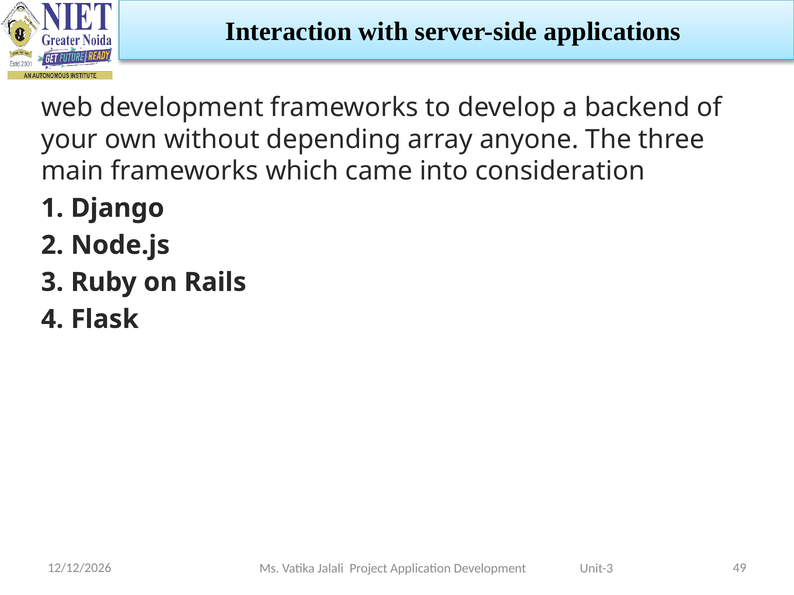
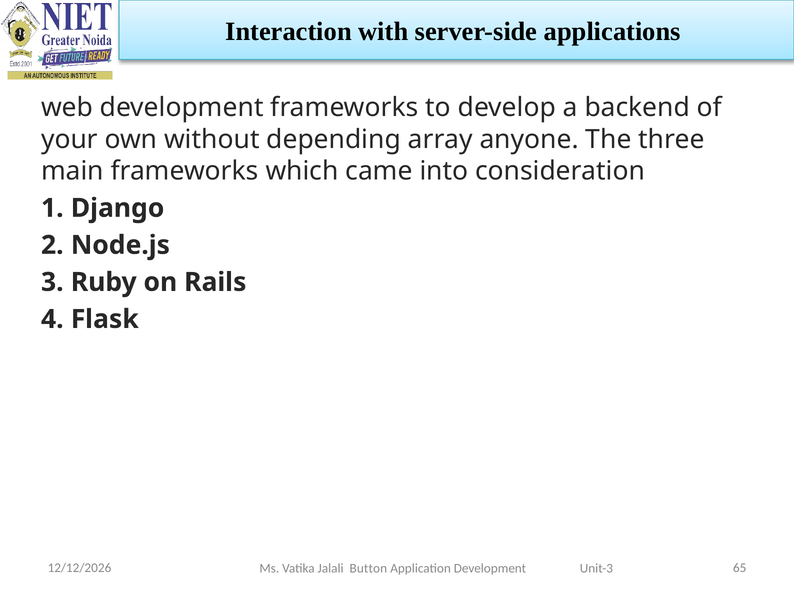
49: 49 -> 65
Project: Project -> Button
